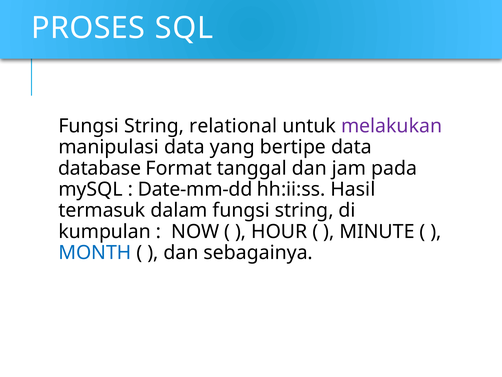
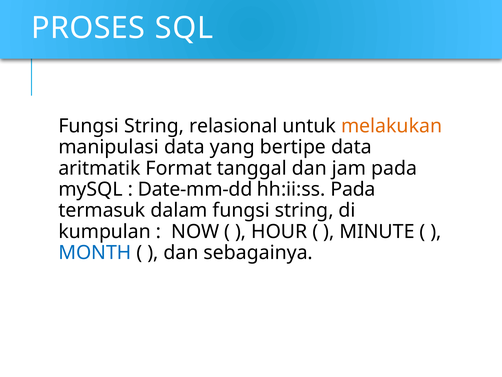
relational: relational -> relasional
melakukan colour: purple -> orange
database: database -> aritmatik
hh:ii:ss Hasil: Hasil -> Pada
